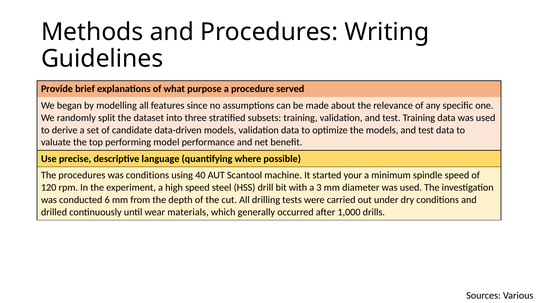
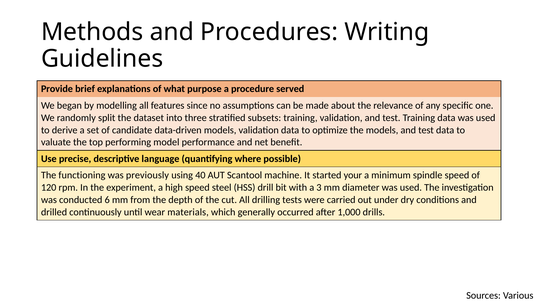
The procedures: procedures -> functioning
was conditions: conditions -> previously
